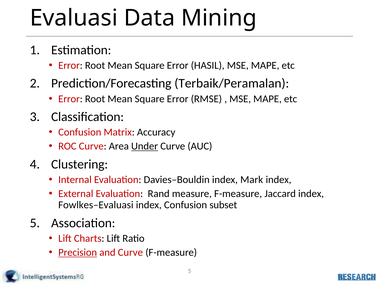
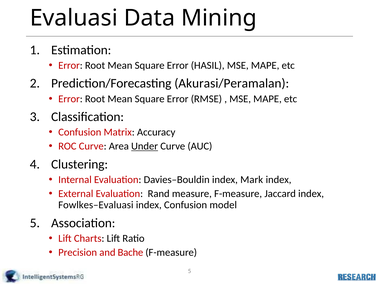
Terbaik/Peramalan: Terbaik/Peramalan -> Akurasi/Peramalan
subset: subset -> model
Precision underline: present -> none
and Curve: Curve -> Bache
